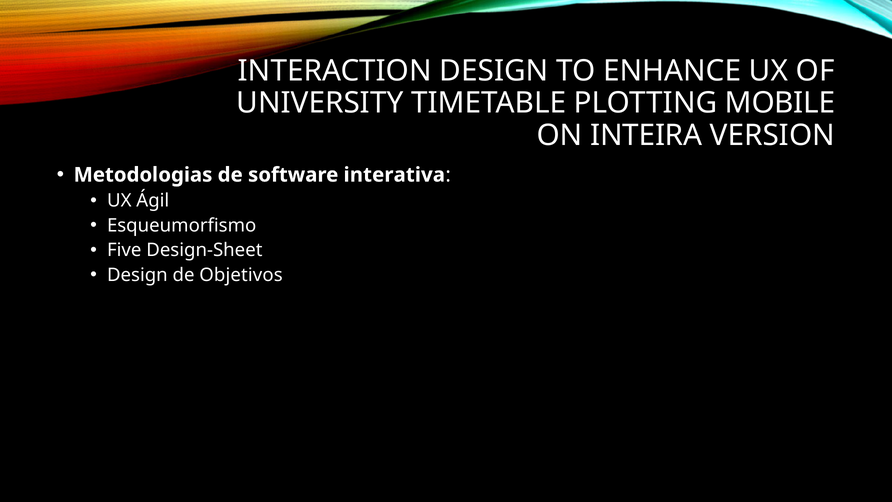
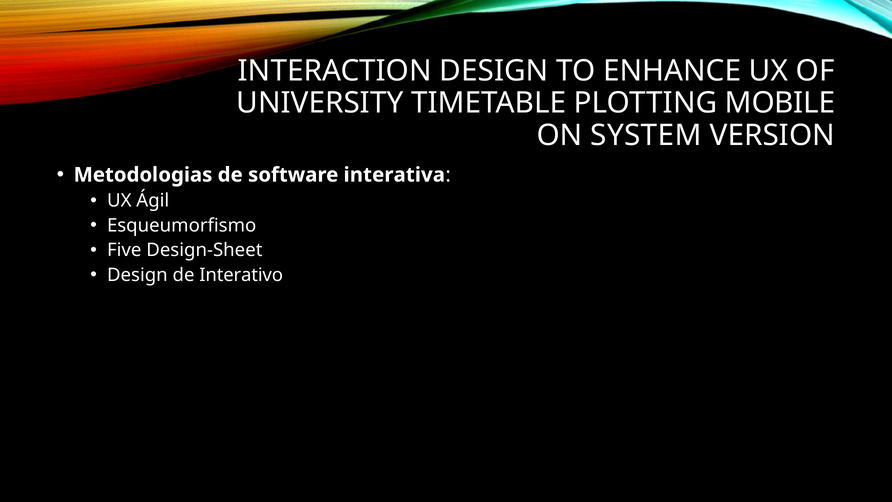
INTEIRA: INTEIRA -> SYSTEM
Objetivos: Objetivos -> Interativo
